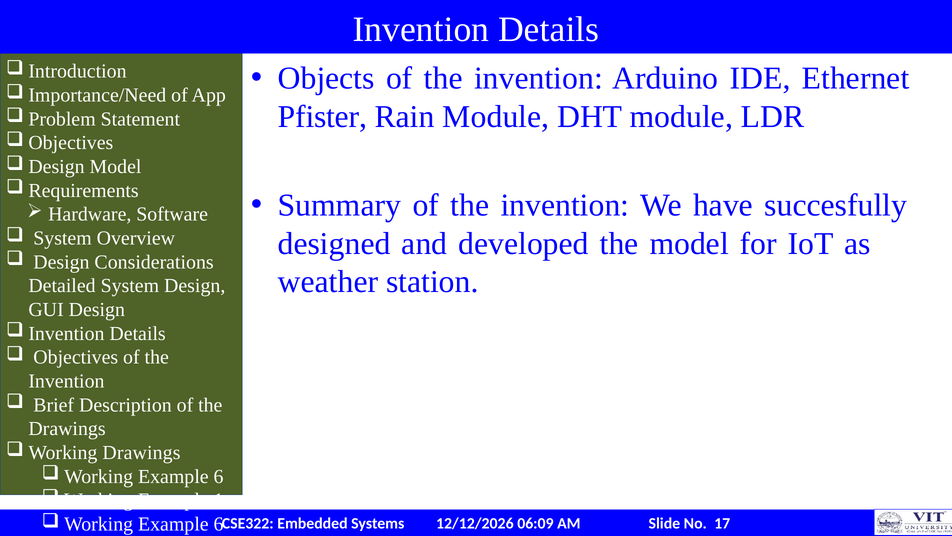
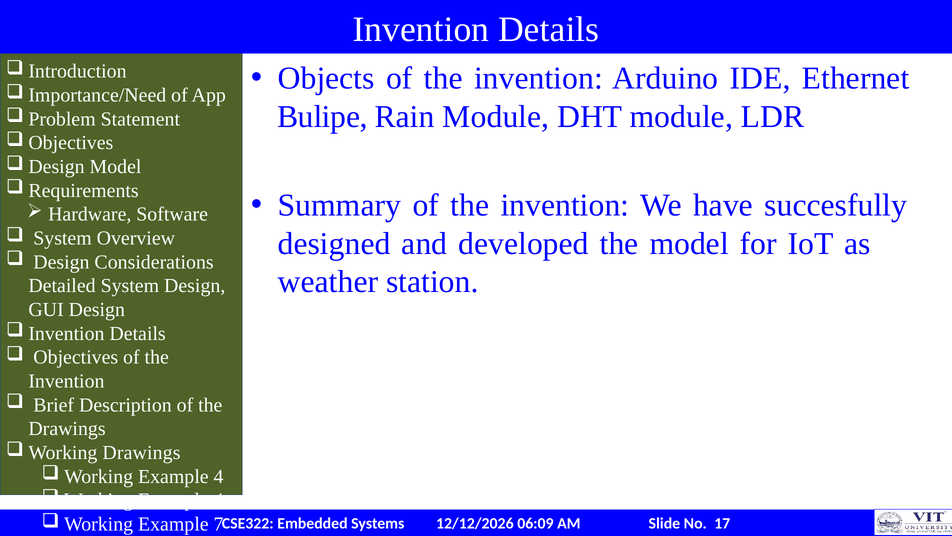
Pfister: Pfister -> Bulipe
6 at (219, 476): 6 -> 4
1 at (219, 500): 1 -> 4
6 at (219, 524): 6 -> 7
